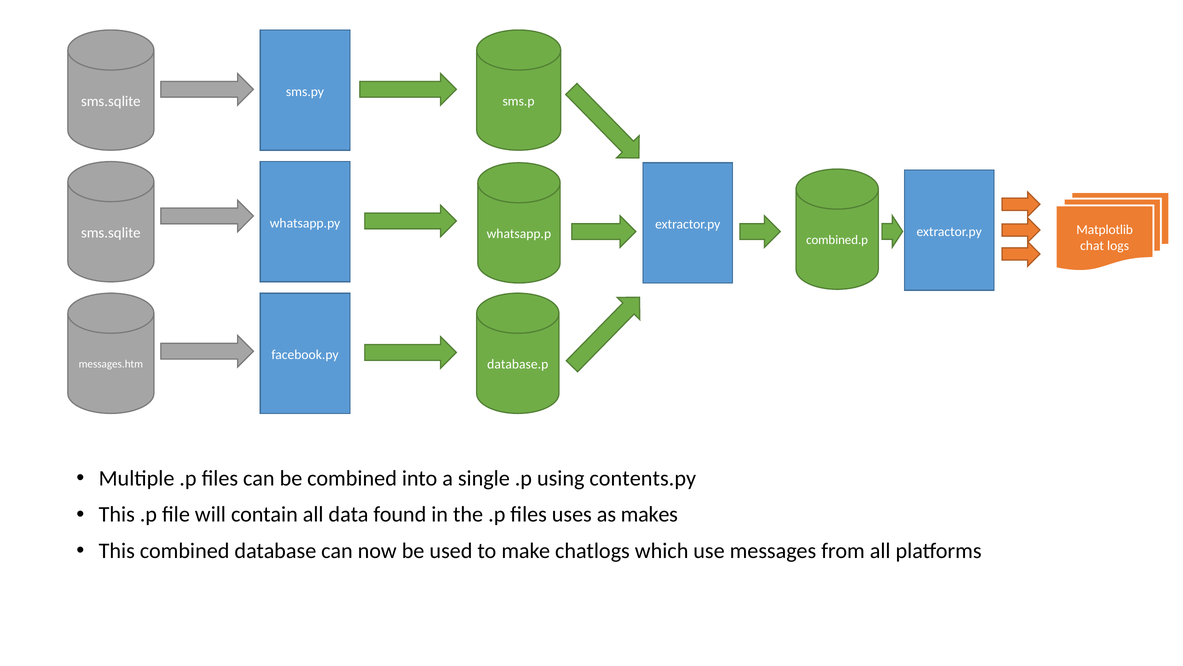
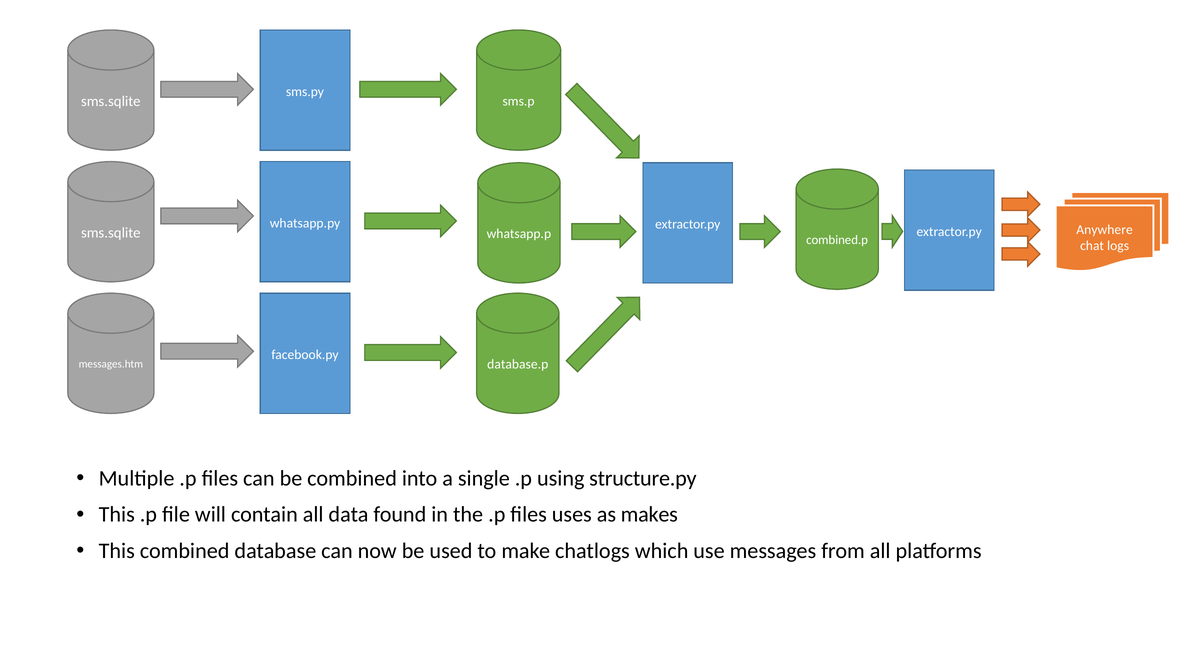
Matplotlib: Matplotlib -> Anywhere
contents.py: contents.py -> structure.py
